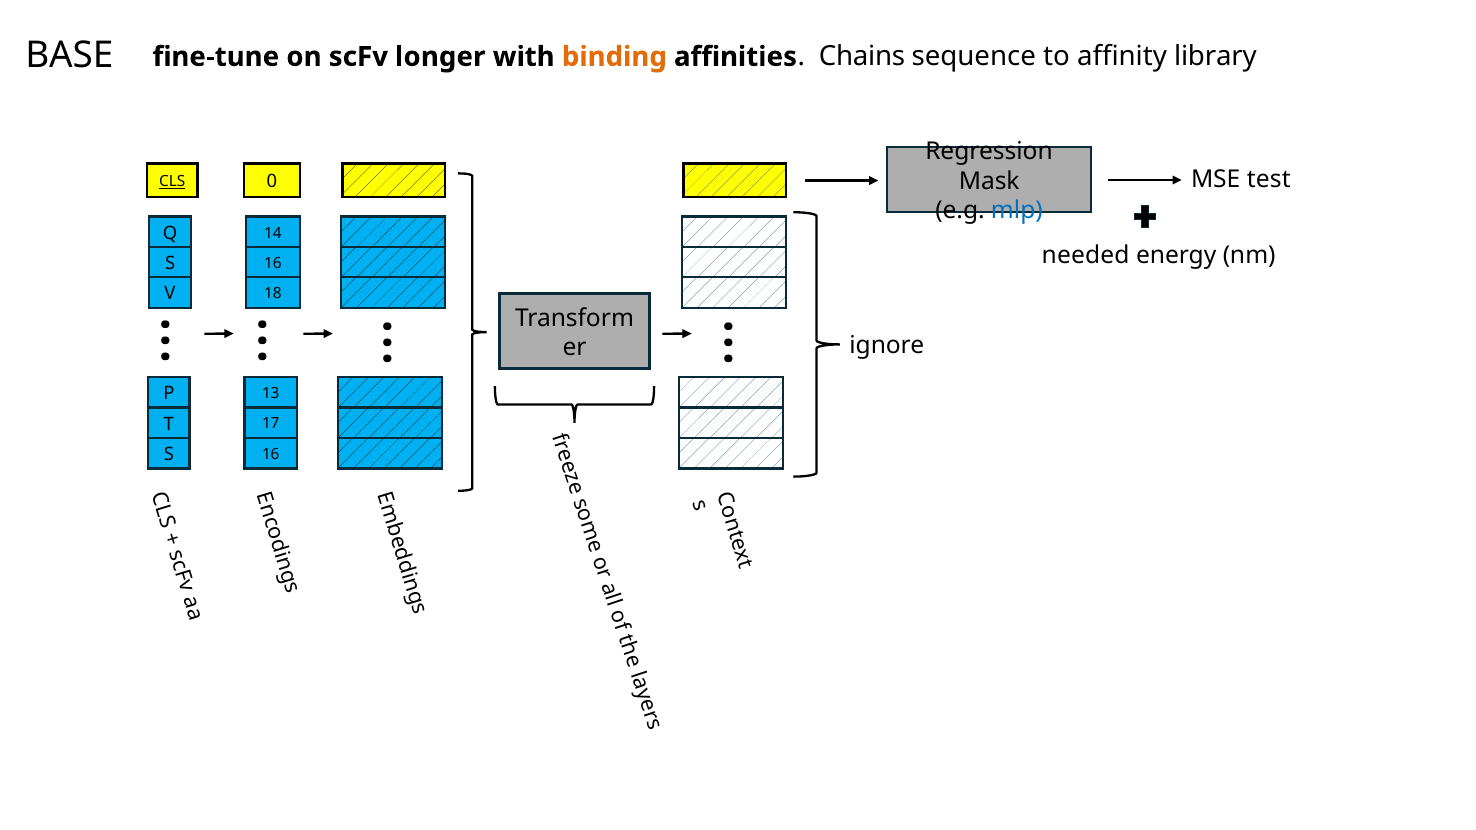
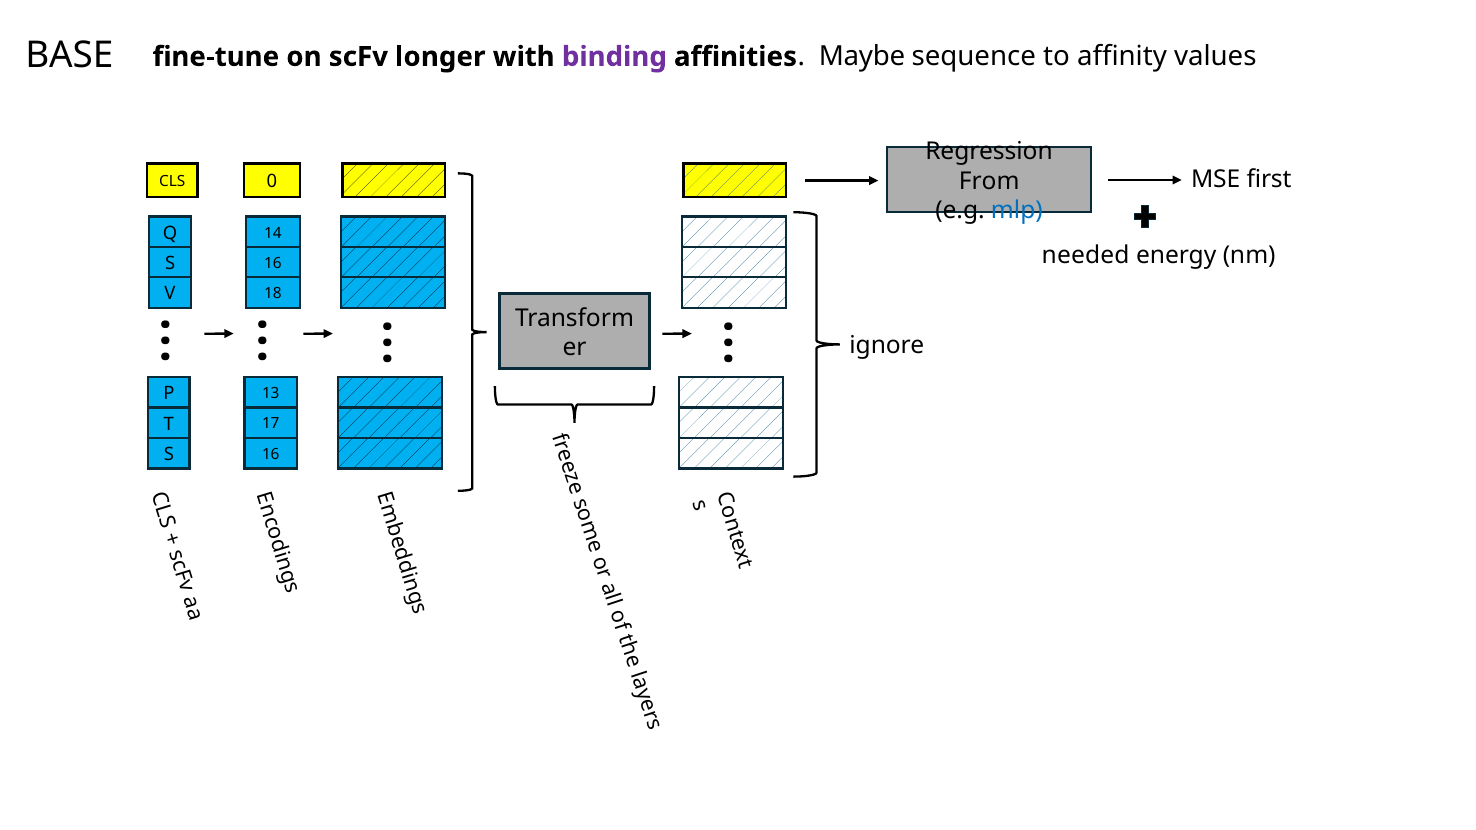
binding colour: orange -> purple
Chains: Chains -> Maybe
library: library -> values
test: test -> first
Mask: Mask -> From
CLS underline: present -> none
